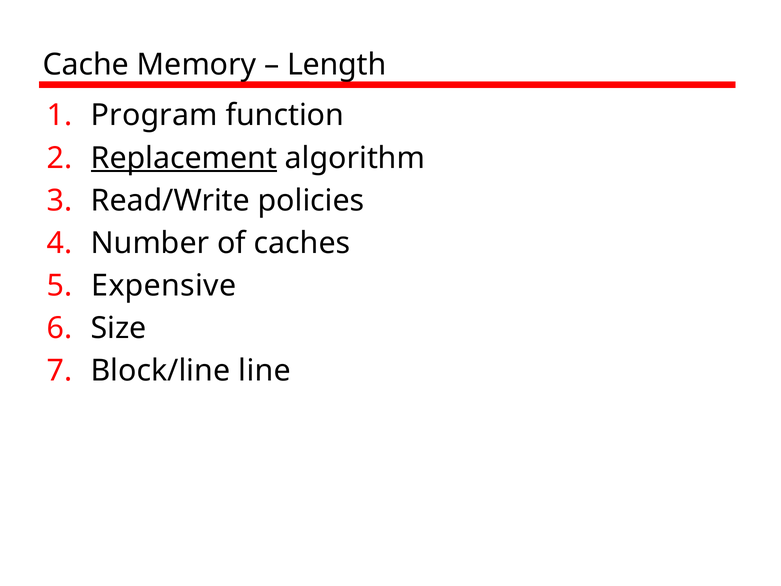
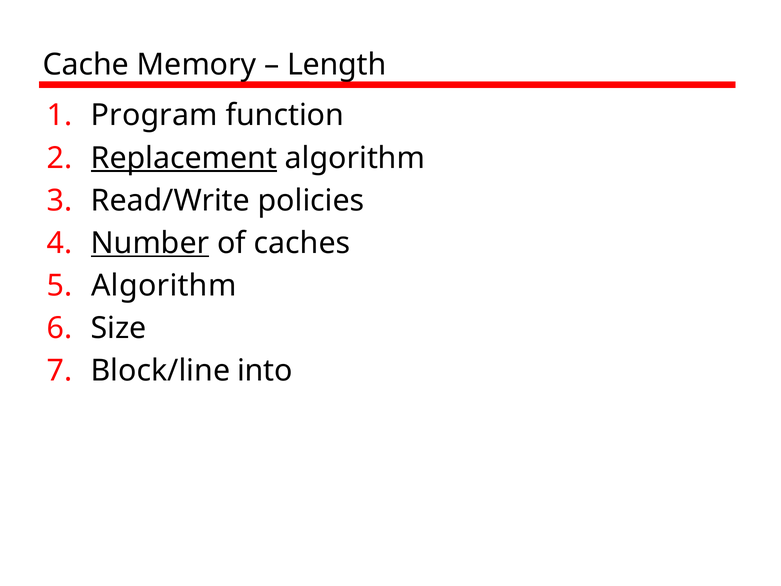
Number underline: none -> present
Expensive at (164, 286): Expensive -> Algorithm
line: line -> into
